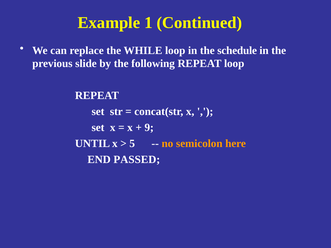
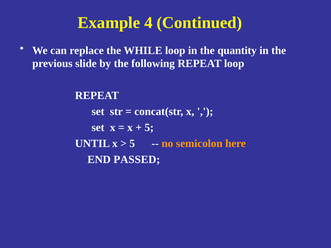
1: 1 -> 4
schedule: schedule -> quantity
9 at (149, 128): 9 -> 5
